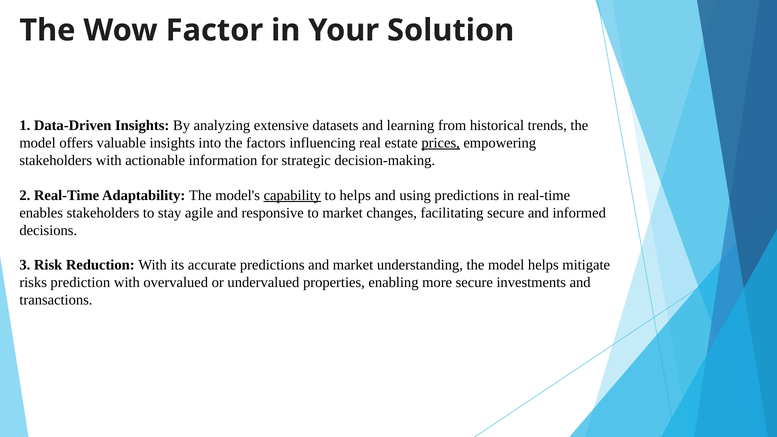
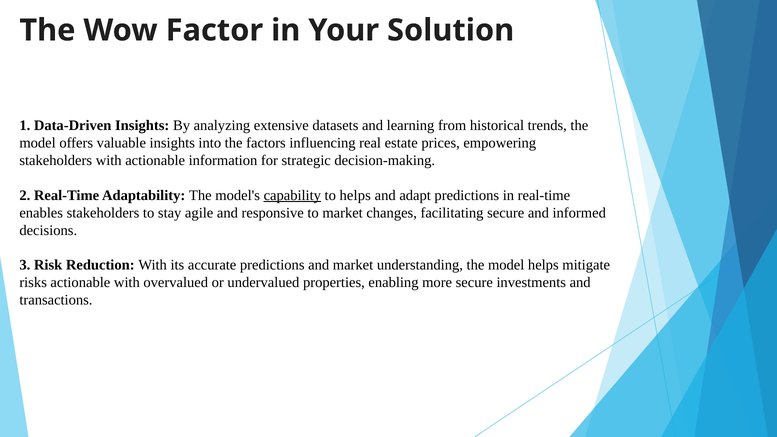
prices underline: present -> none
using: using -> adapt
risks prediction: prediction -> actionable
